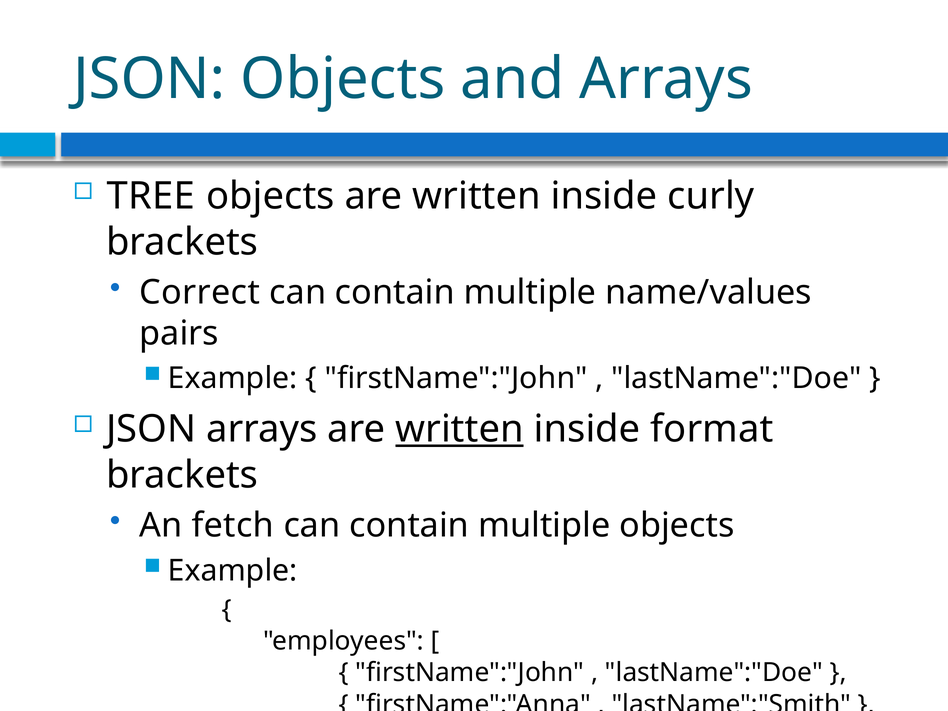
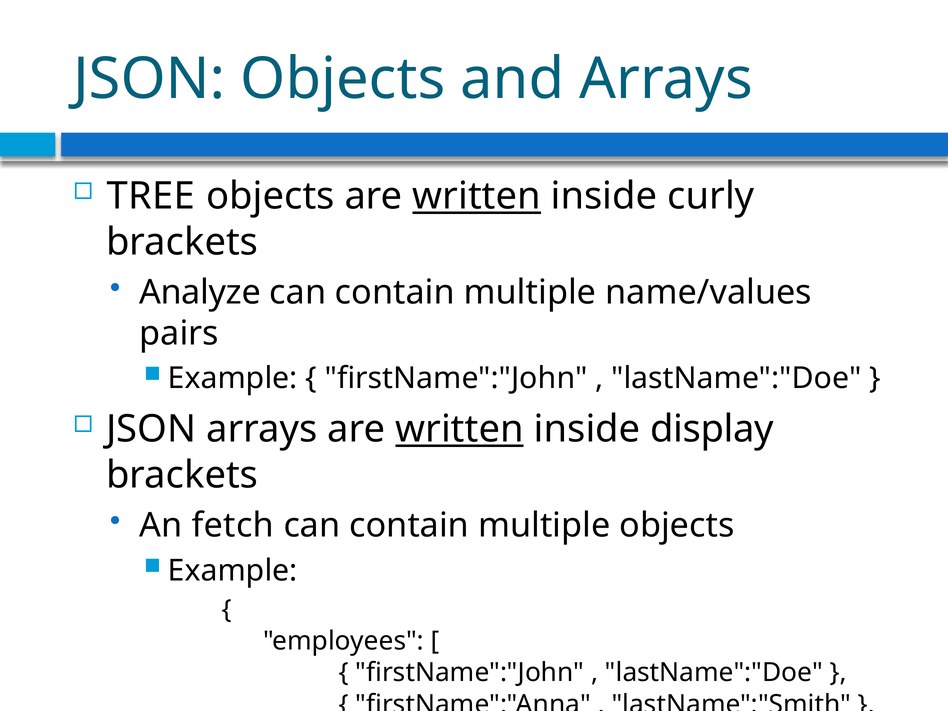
written at (477, 196) underline: none -> present
Correct: Correct -> Analyze
format: format -> display
